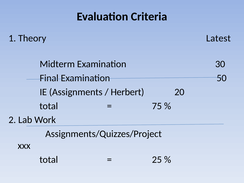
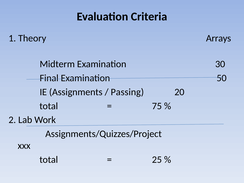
Latest: Latest -> Arrays
Herbert: Herbert -> Passing
